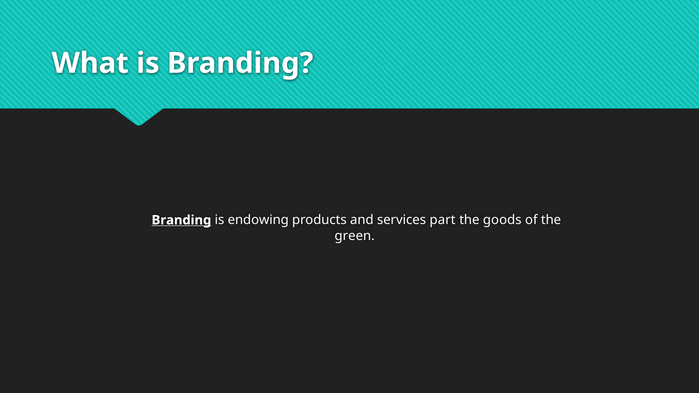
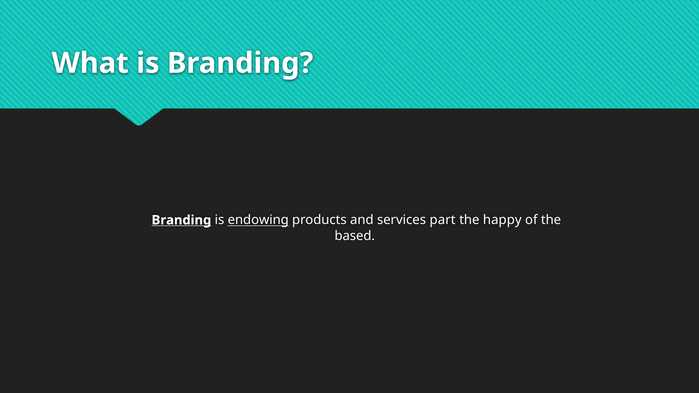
endowing underline: none -> present
goods: goods -> happy
green: green -> based
